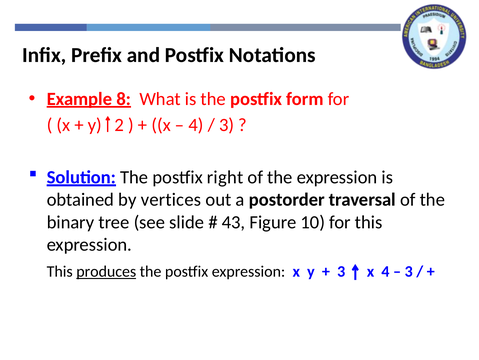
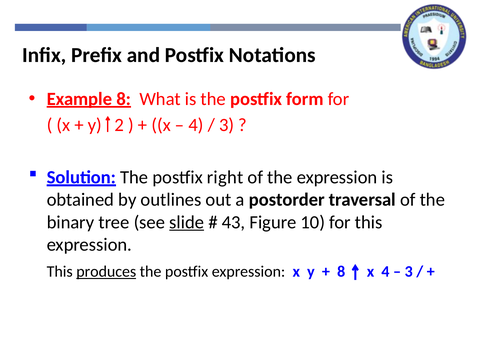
vertices: vertices -> outlines
slide underline: none -> present
3 at (341, 271): 3 -> 8
